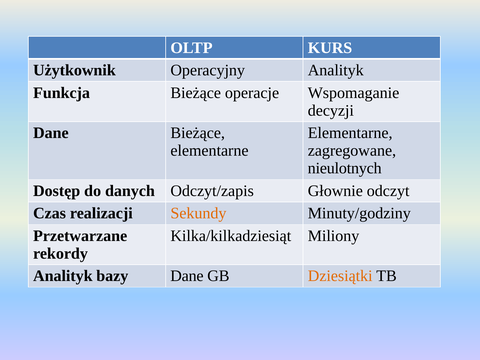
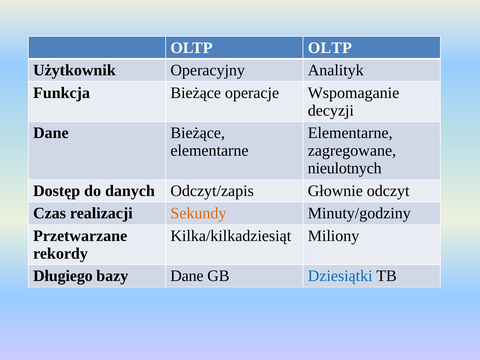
OLTP KURS: KURS -> OLTP
Analityk at (63, 276): Analityk -> Długiego
Dziesiątki colour: orange -> blue
